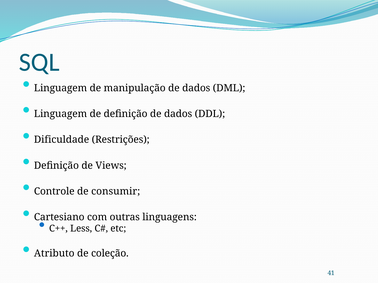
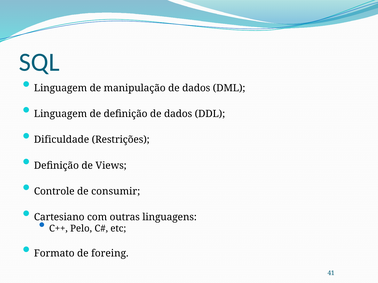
Less: Less -> Pelo
Atributo: Atributo -> Formato
coleção: coleção -> foreing
